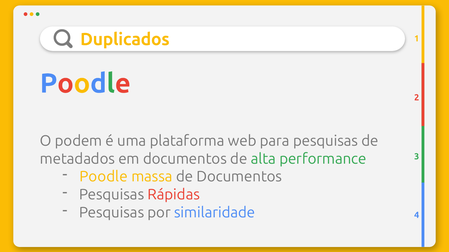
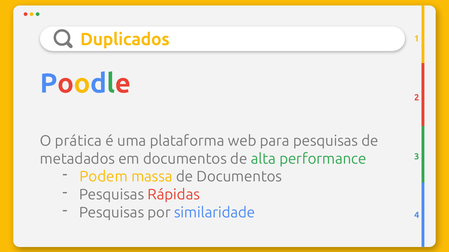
podem: podem -> prática
Poodle at (104, 177): Poodle -> Podem
